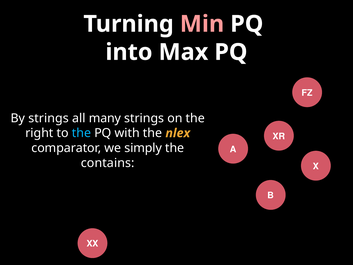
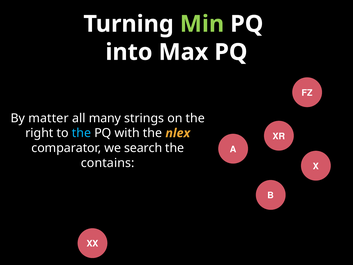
Min colour: pink -> light green
By strings: strings -> matter
simply: simply -> search
